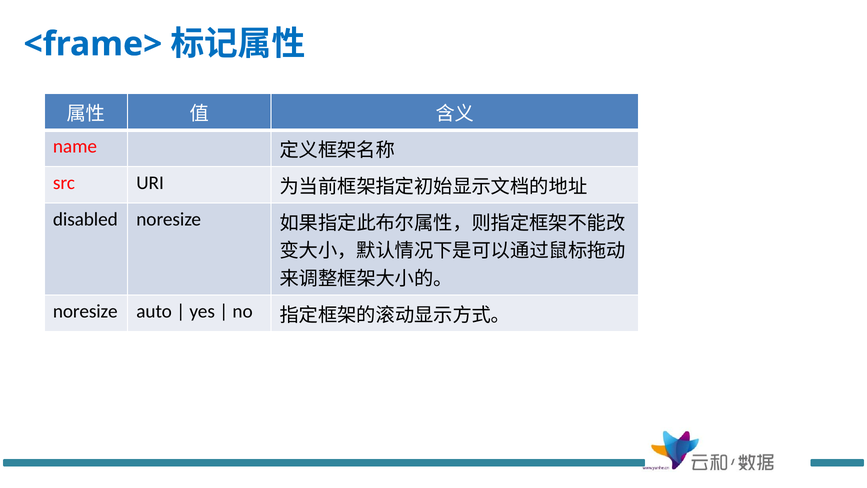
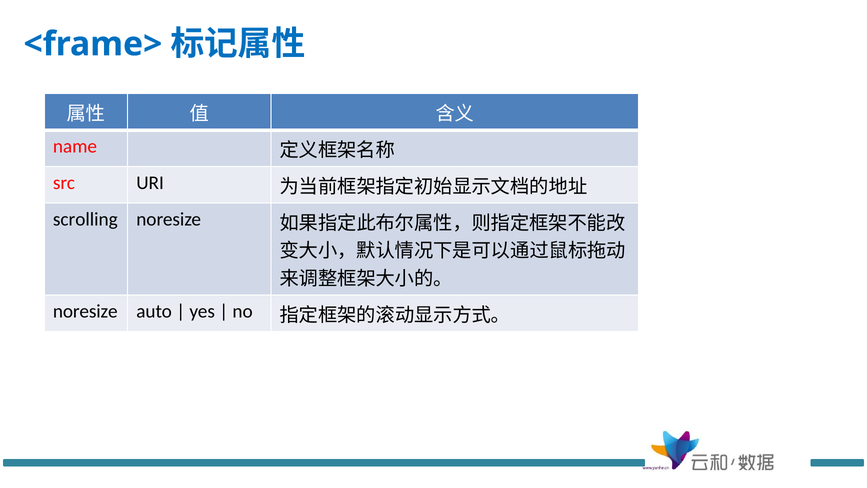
disabled: disabled -> scrolling
